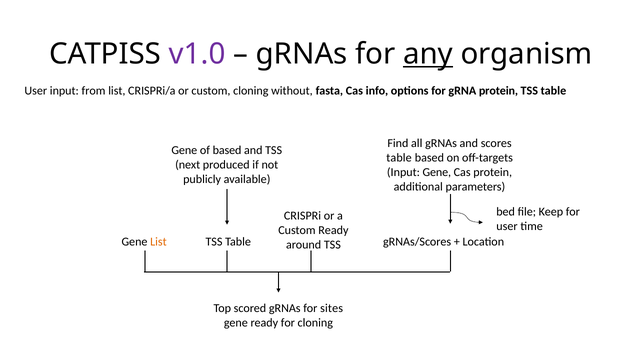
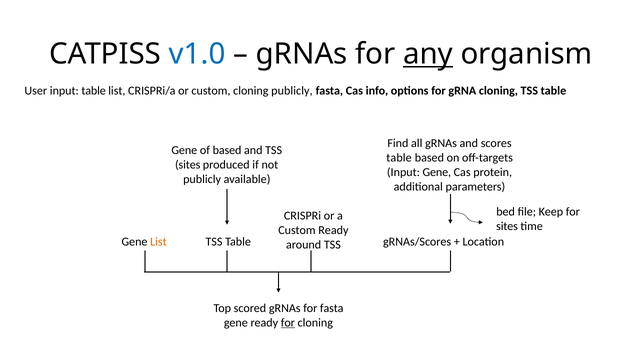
v1.0 colour: purple -> blue
input from: from -> table
cloning without: without -> publicly
gRNA protein: protein -> cloning
next at (188, 165): next -> sites
user at (507, 226): user -> sites
for sites: sites -> fasta
for at (288, 323) underline: none -> present
